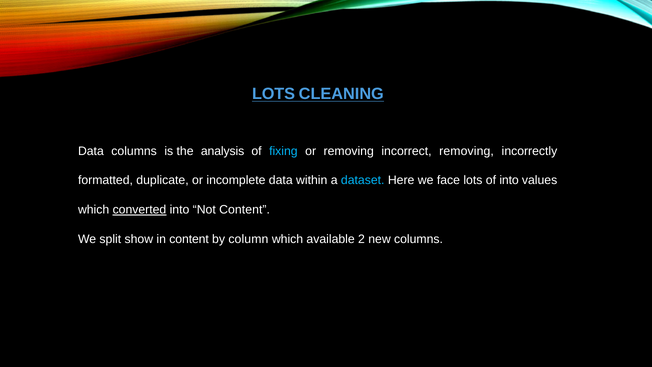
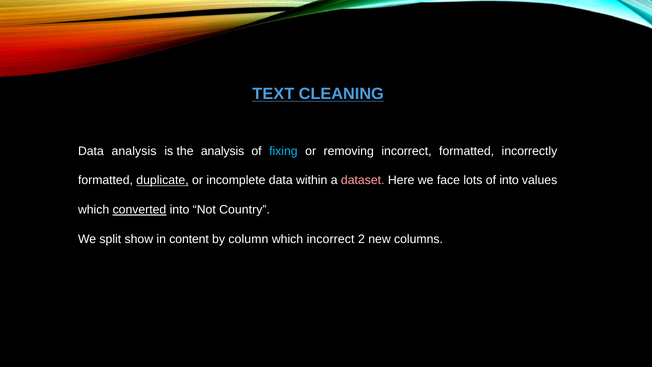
LOTS at (273, 94): LOTS -> TEXT
Data columns: columns -> analysis
incorrect removing: removing -> formatted
duplicate underline: none -> present
dataset colour: light blue -> pink
Not Content: Content -> Country
which available: available -> incorrect
